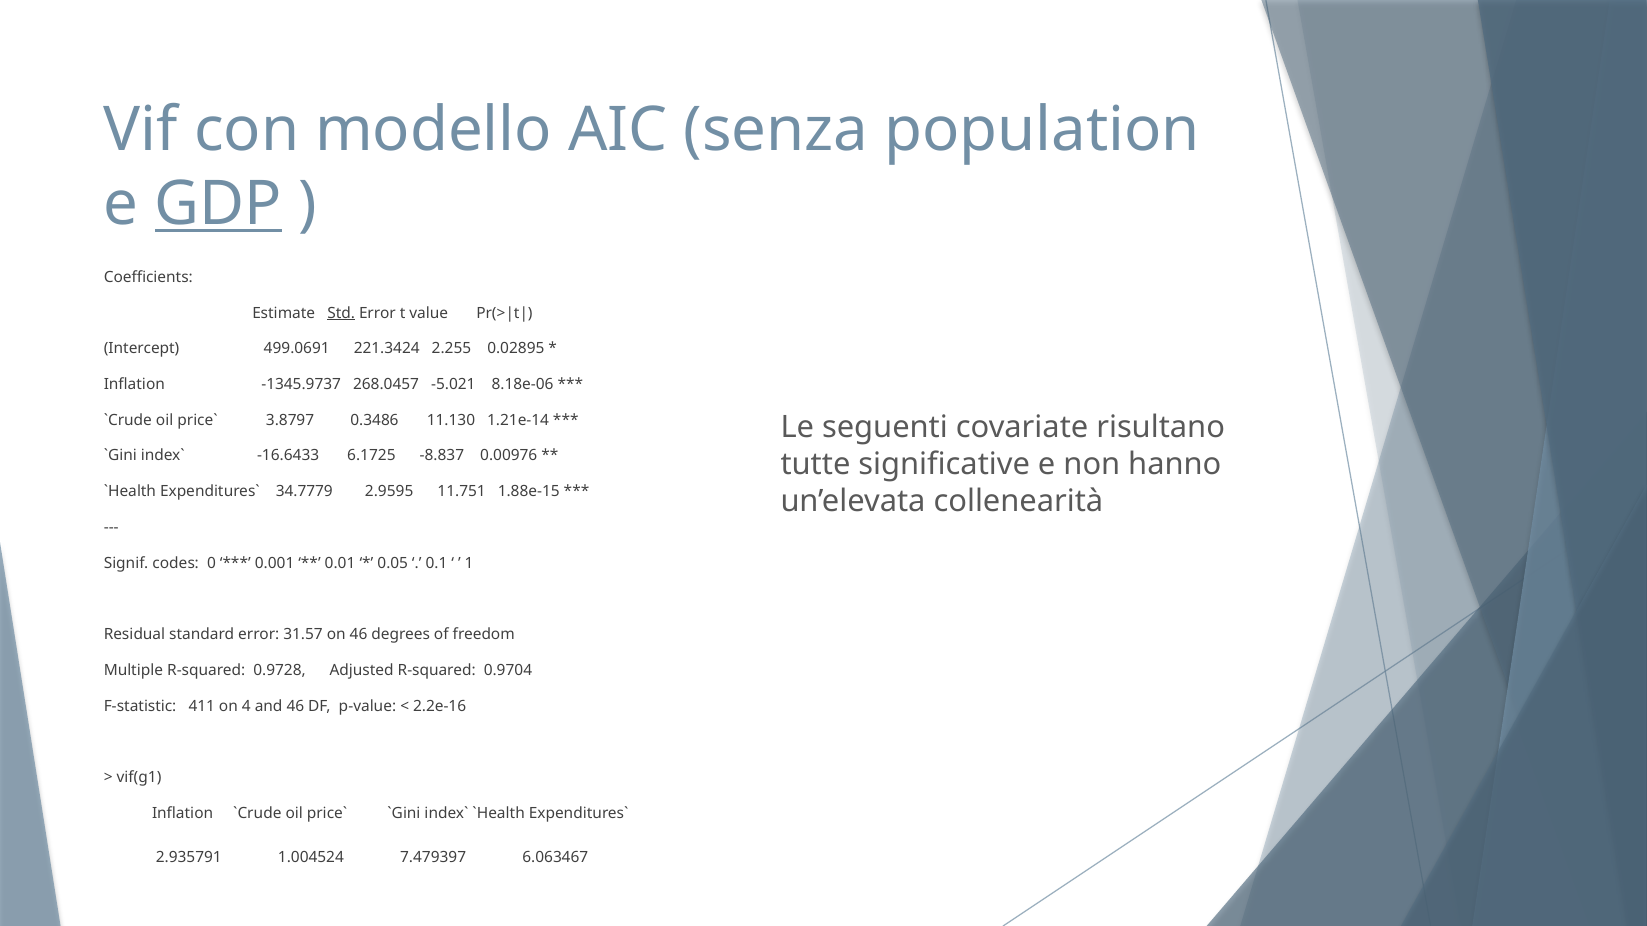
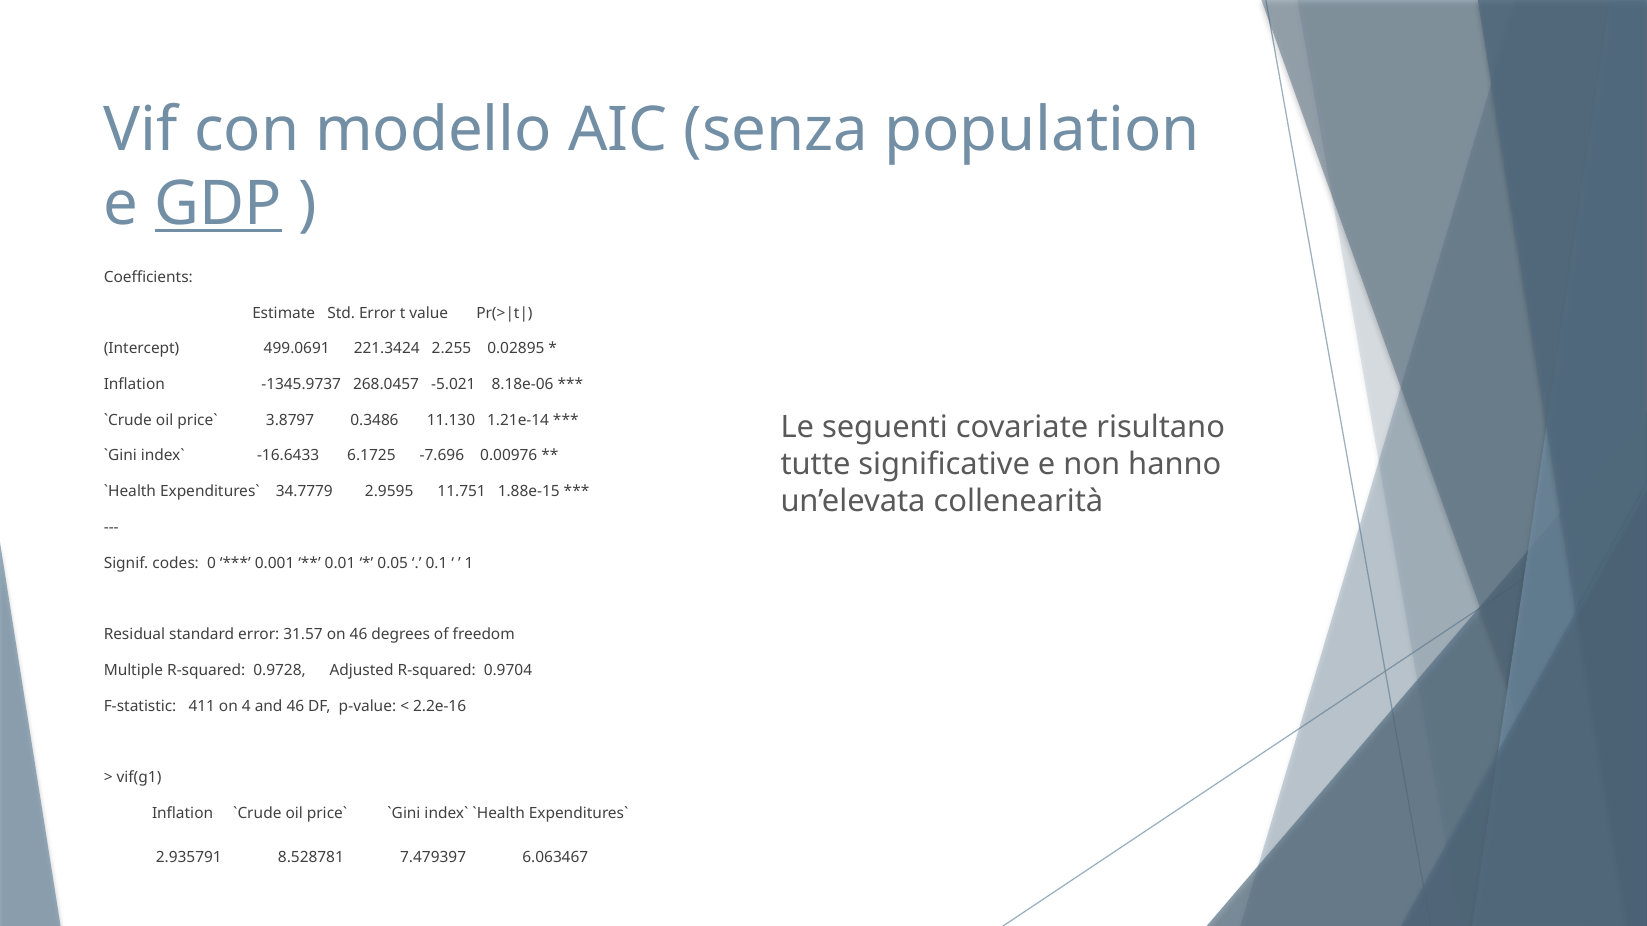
Std underline: present -> none
-8.837: -8.837 -> -7.696
1.004524: 1.004524 -> 8.528781
